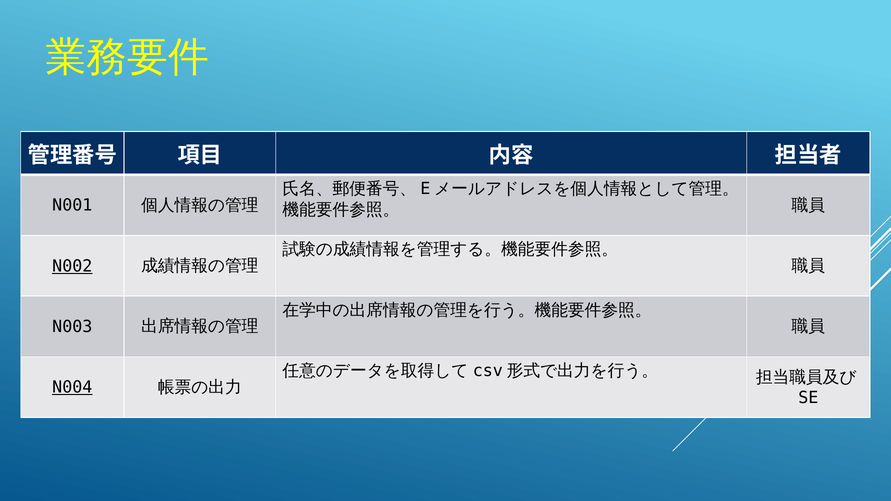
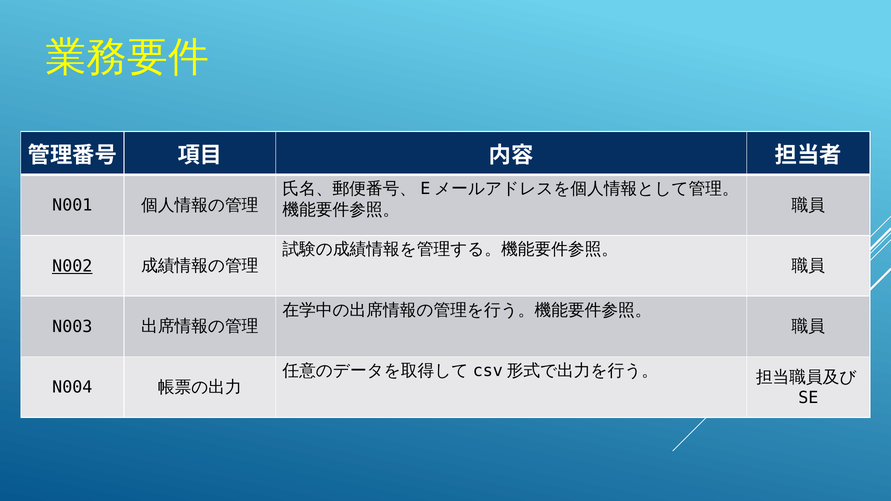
N004 underline: present -> none
